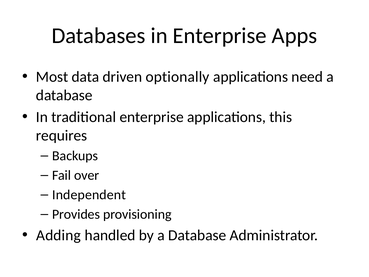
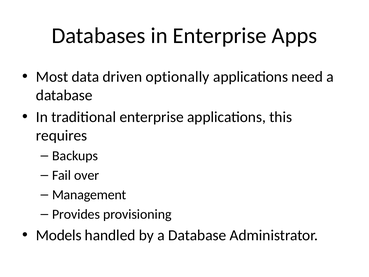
Independent: Independent -> Management
Adding: Adding -> Models
